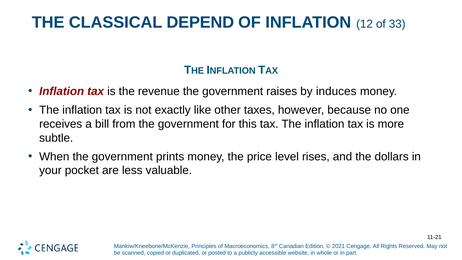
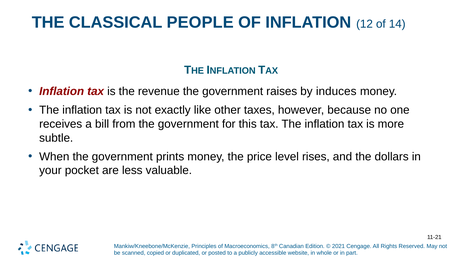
DEPEND: DEPEND -> PEOPLE
33: 33 -> 14
